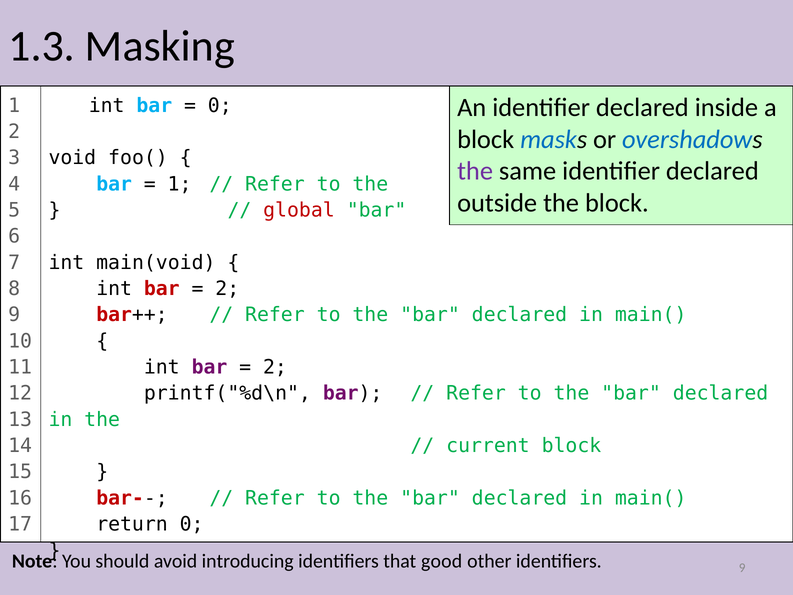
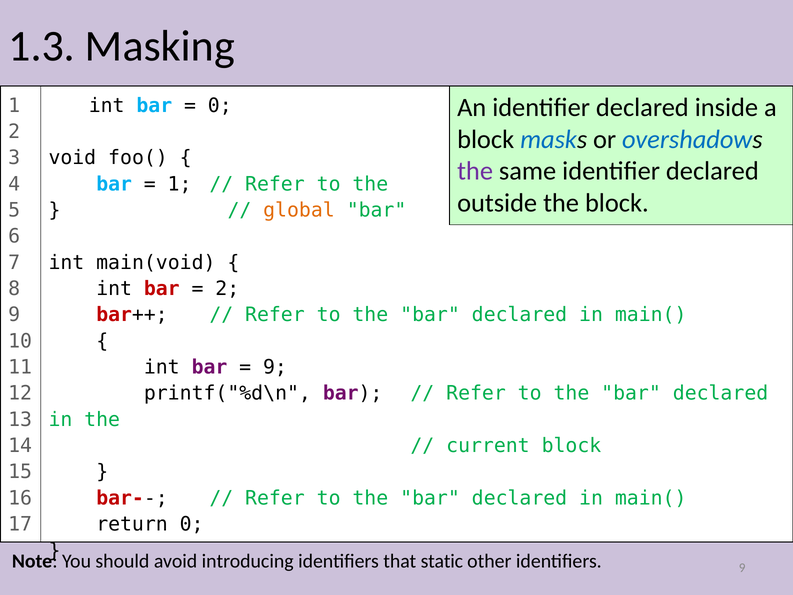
global colour: red -> orange
2 at (275, 367): 2 -> 9
good: good -> static
